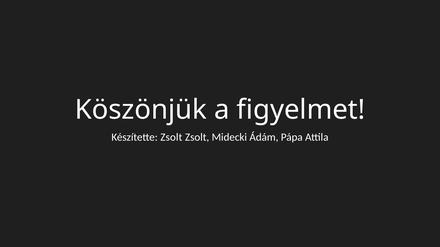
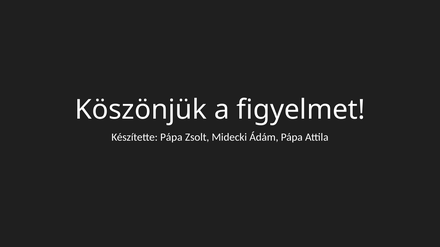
Készítette Zsolt: Zsolt -> Pápa
